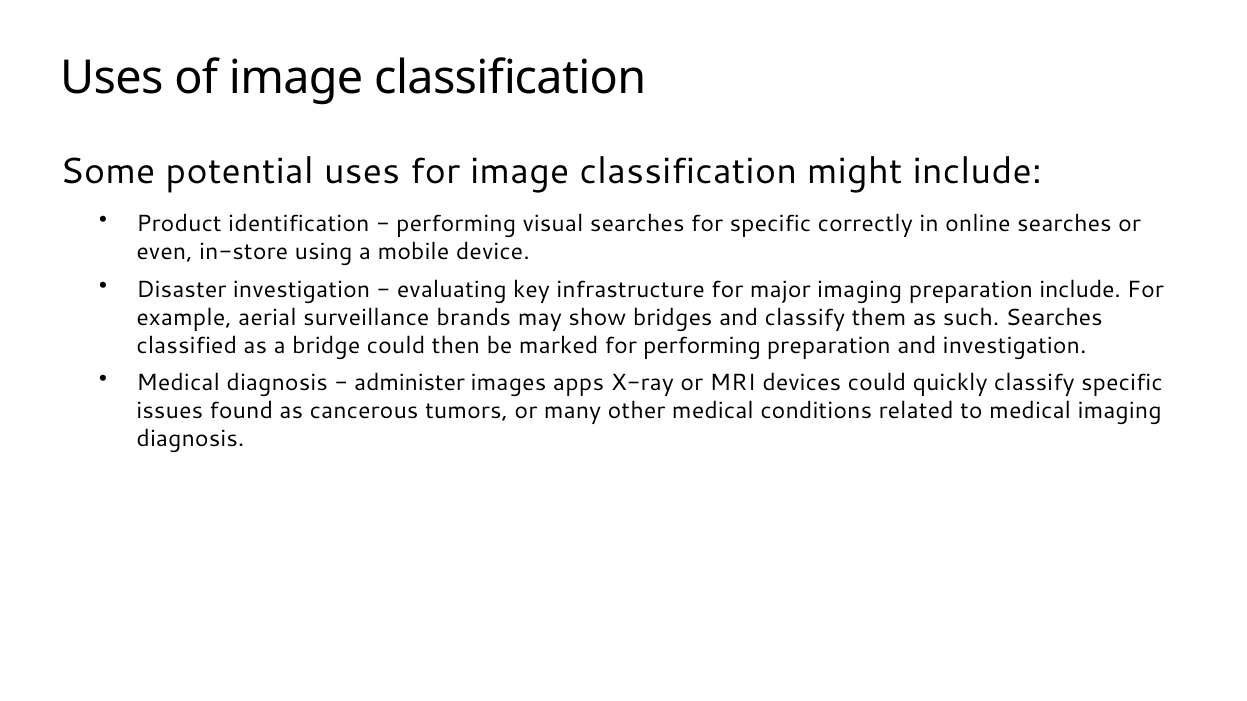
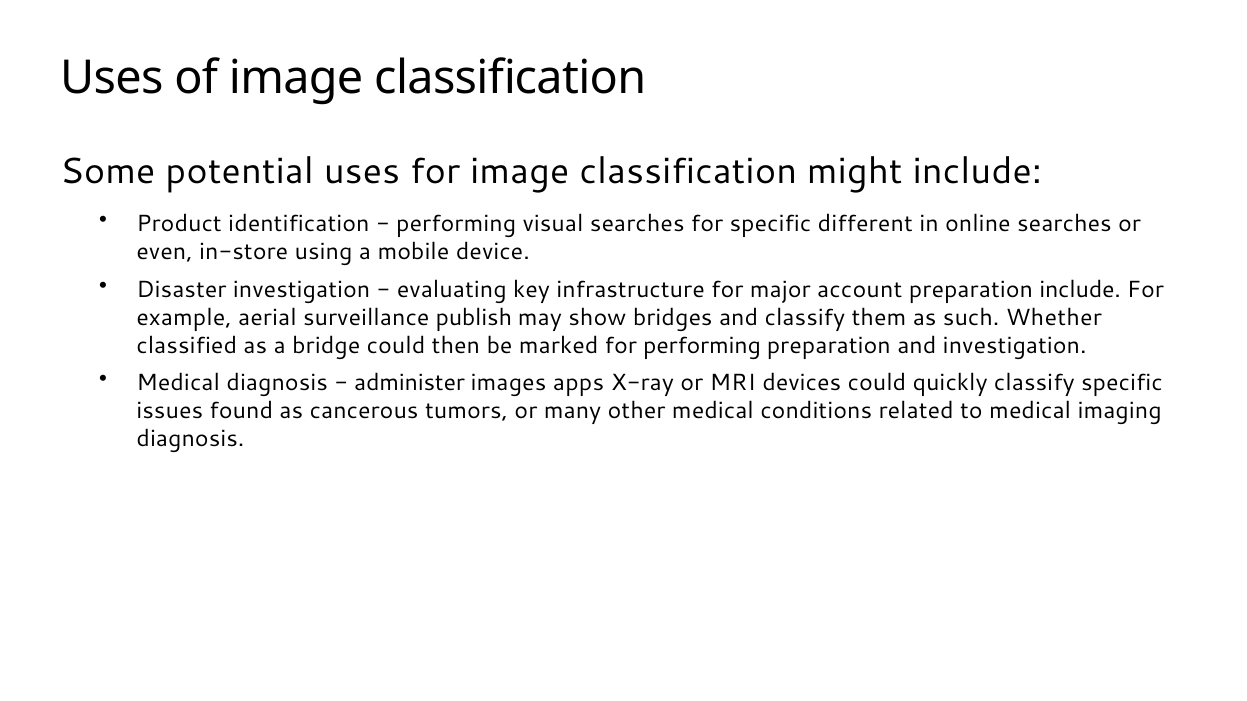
correctly: correctly -> different
major imaging: imaging -> account
brands: brands -> publish
such Searches: Searches -> Whether
